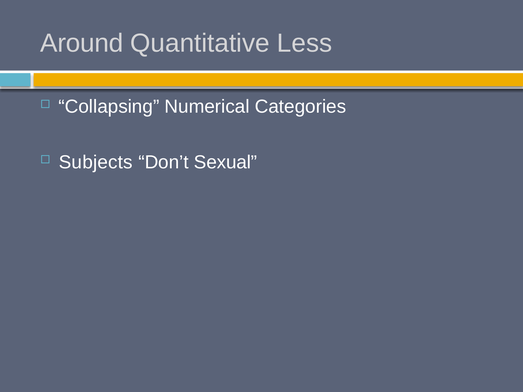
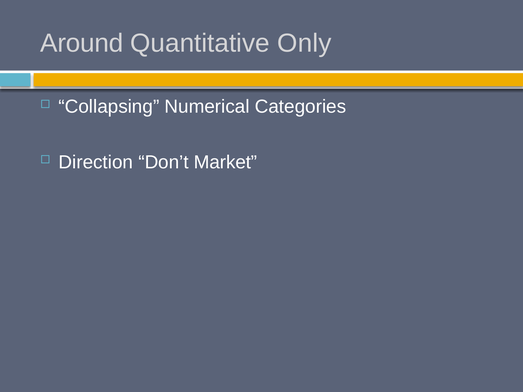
Less: Less -> Only
Subjects: Subjects -> Direction
Sexual: Sexual -> Market
